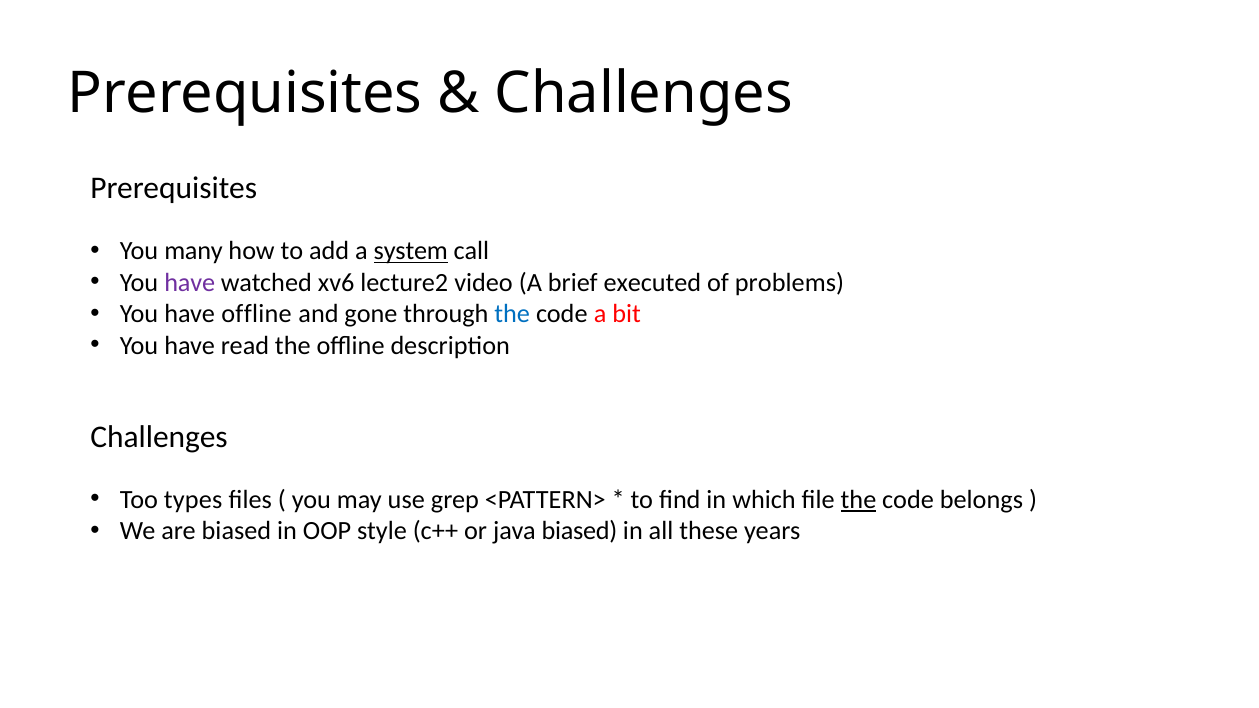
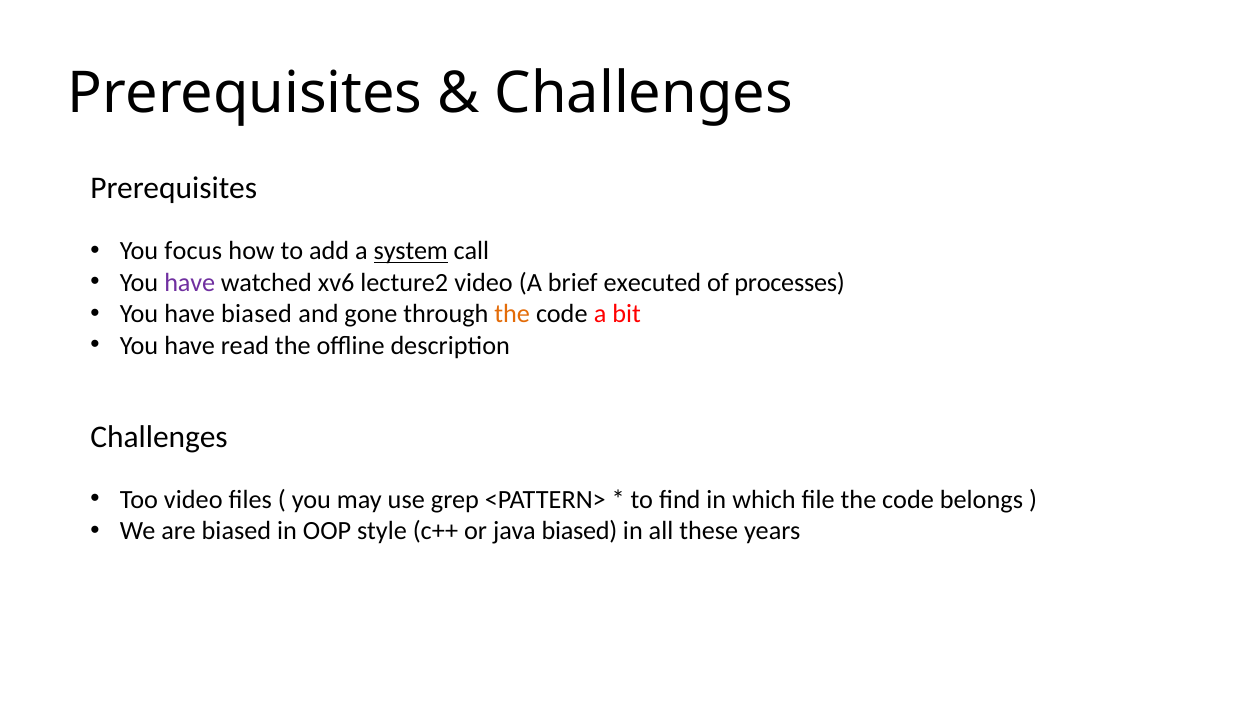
many: many -> focus
problems: problems -> processes
have offline: offline -> biased
the at (512, 314) colour: blue -> orange
Too types: types -> video
the at (858, 500) underline: present -> none
